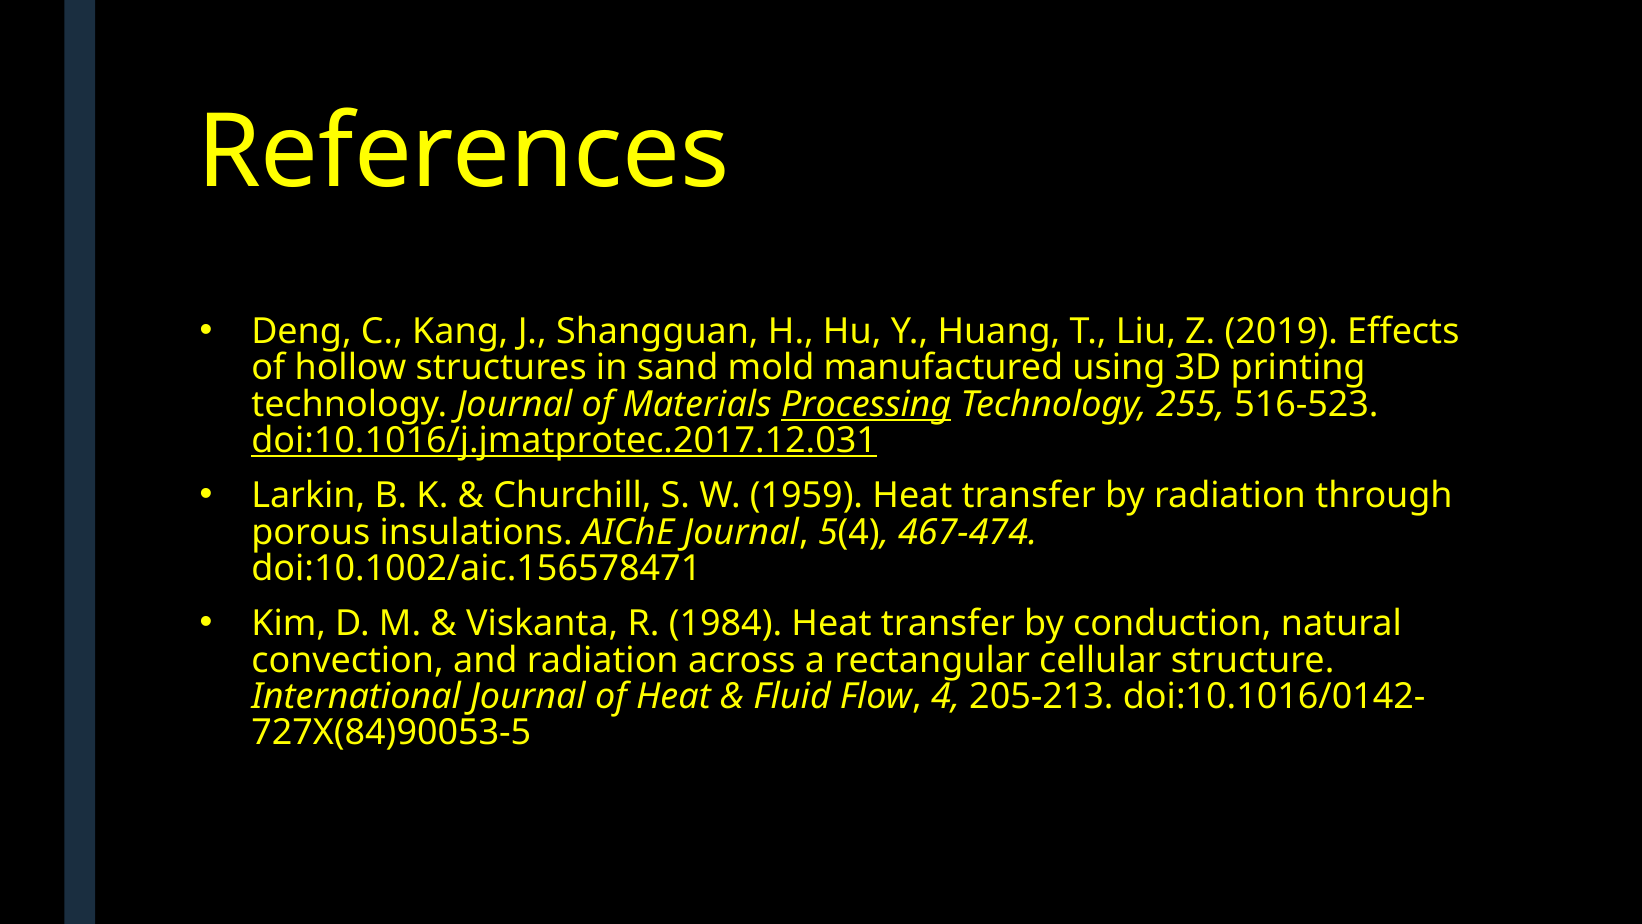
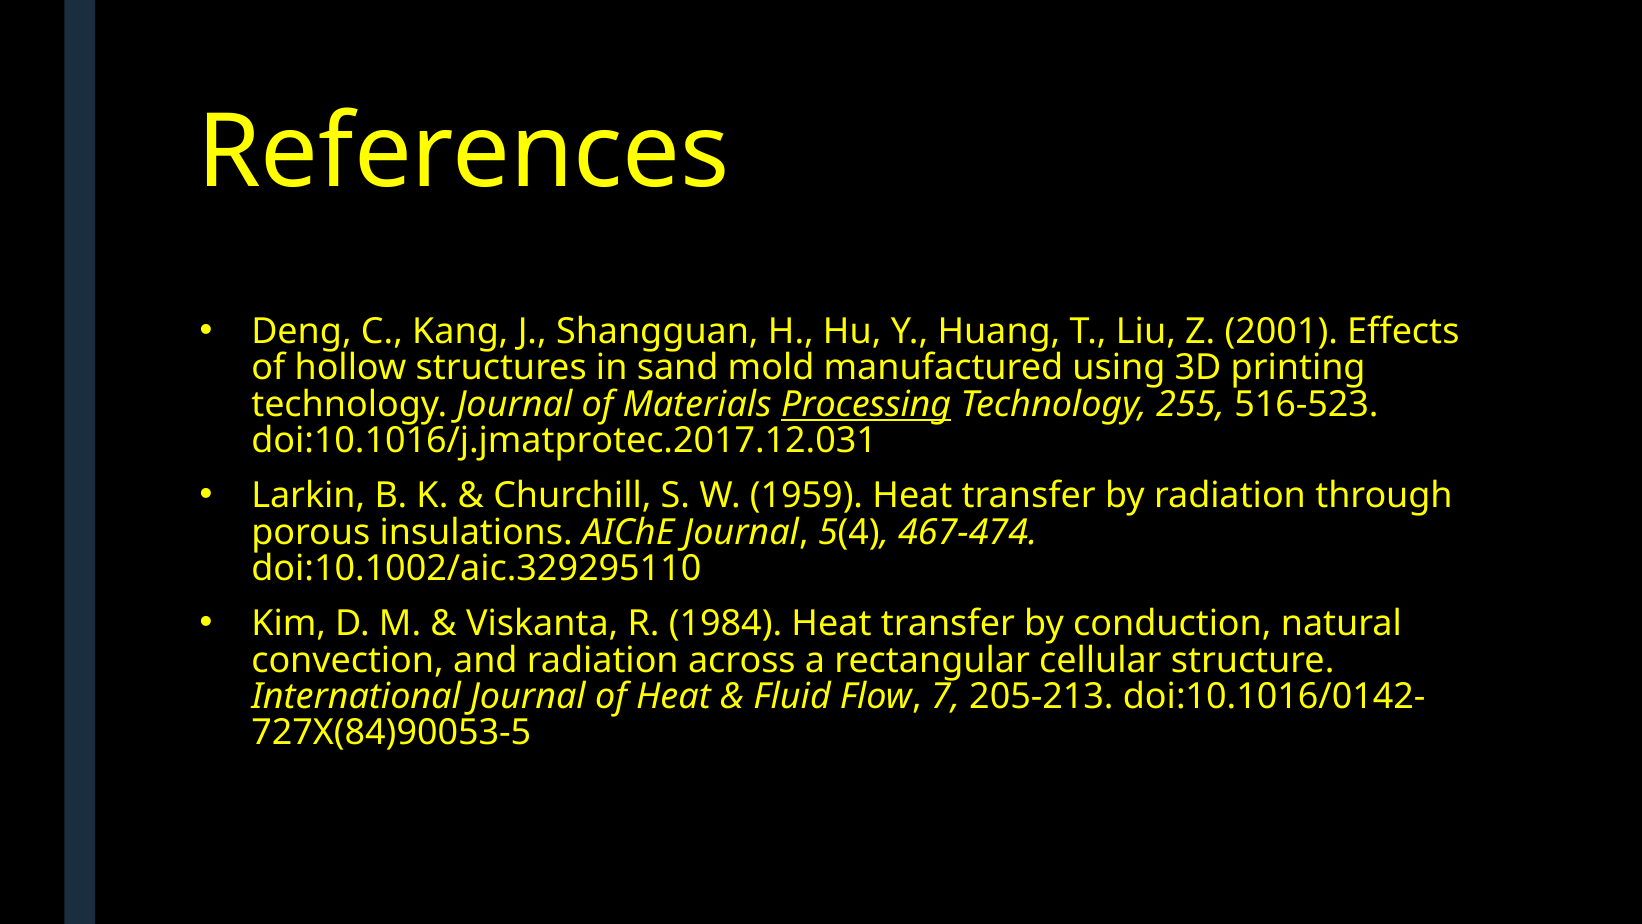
2019: 2019 -> 2001
doi:10.1016/j.jmatprotec.2017.12.031 underline: present -> none
doi:10.1002/aic.156578471: doi:10.1002/aic.156578471 -> doi:10.1002/aic.329295110
4: 4 -> 7
